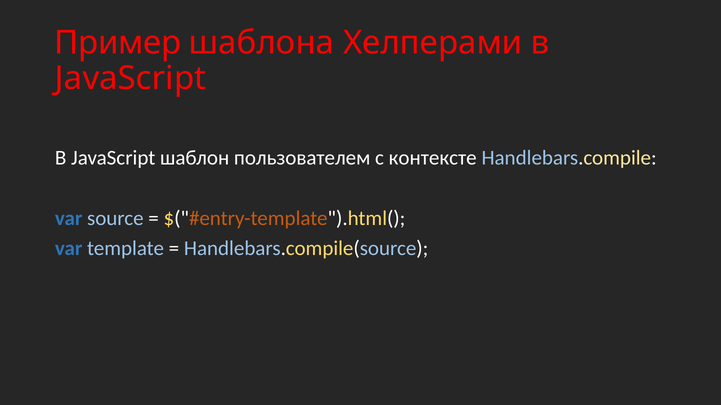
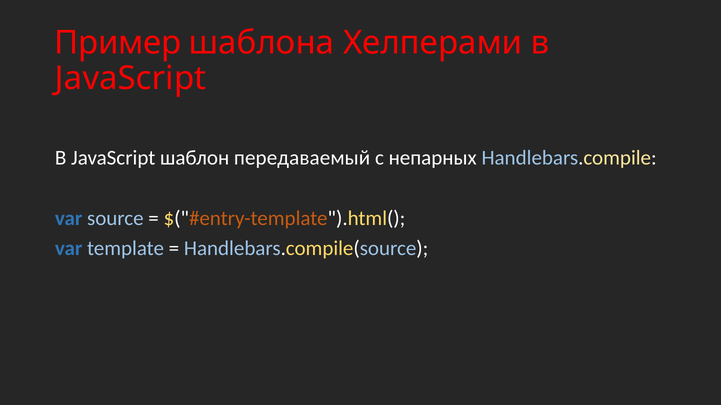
пользователем: пользователем -> передаваемый
контексте: контексте -> непарных
